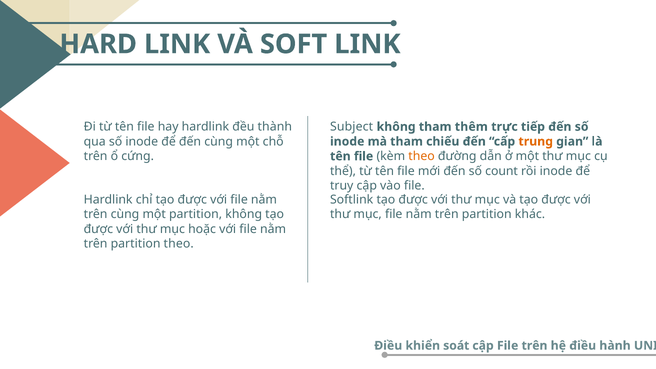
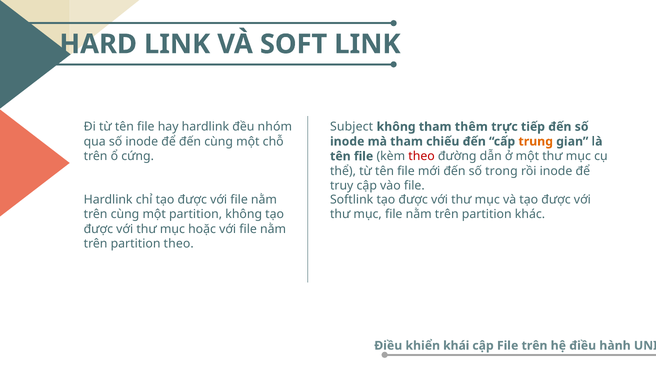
thành: thành -> nhóm
theo at (422, 156) colour: orange -> red
count: count -> trong
soát: soát -> khái
